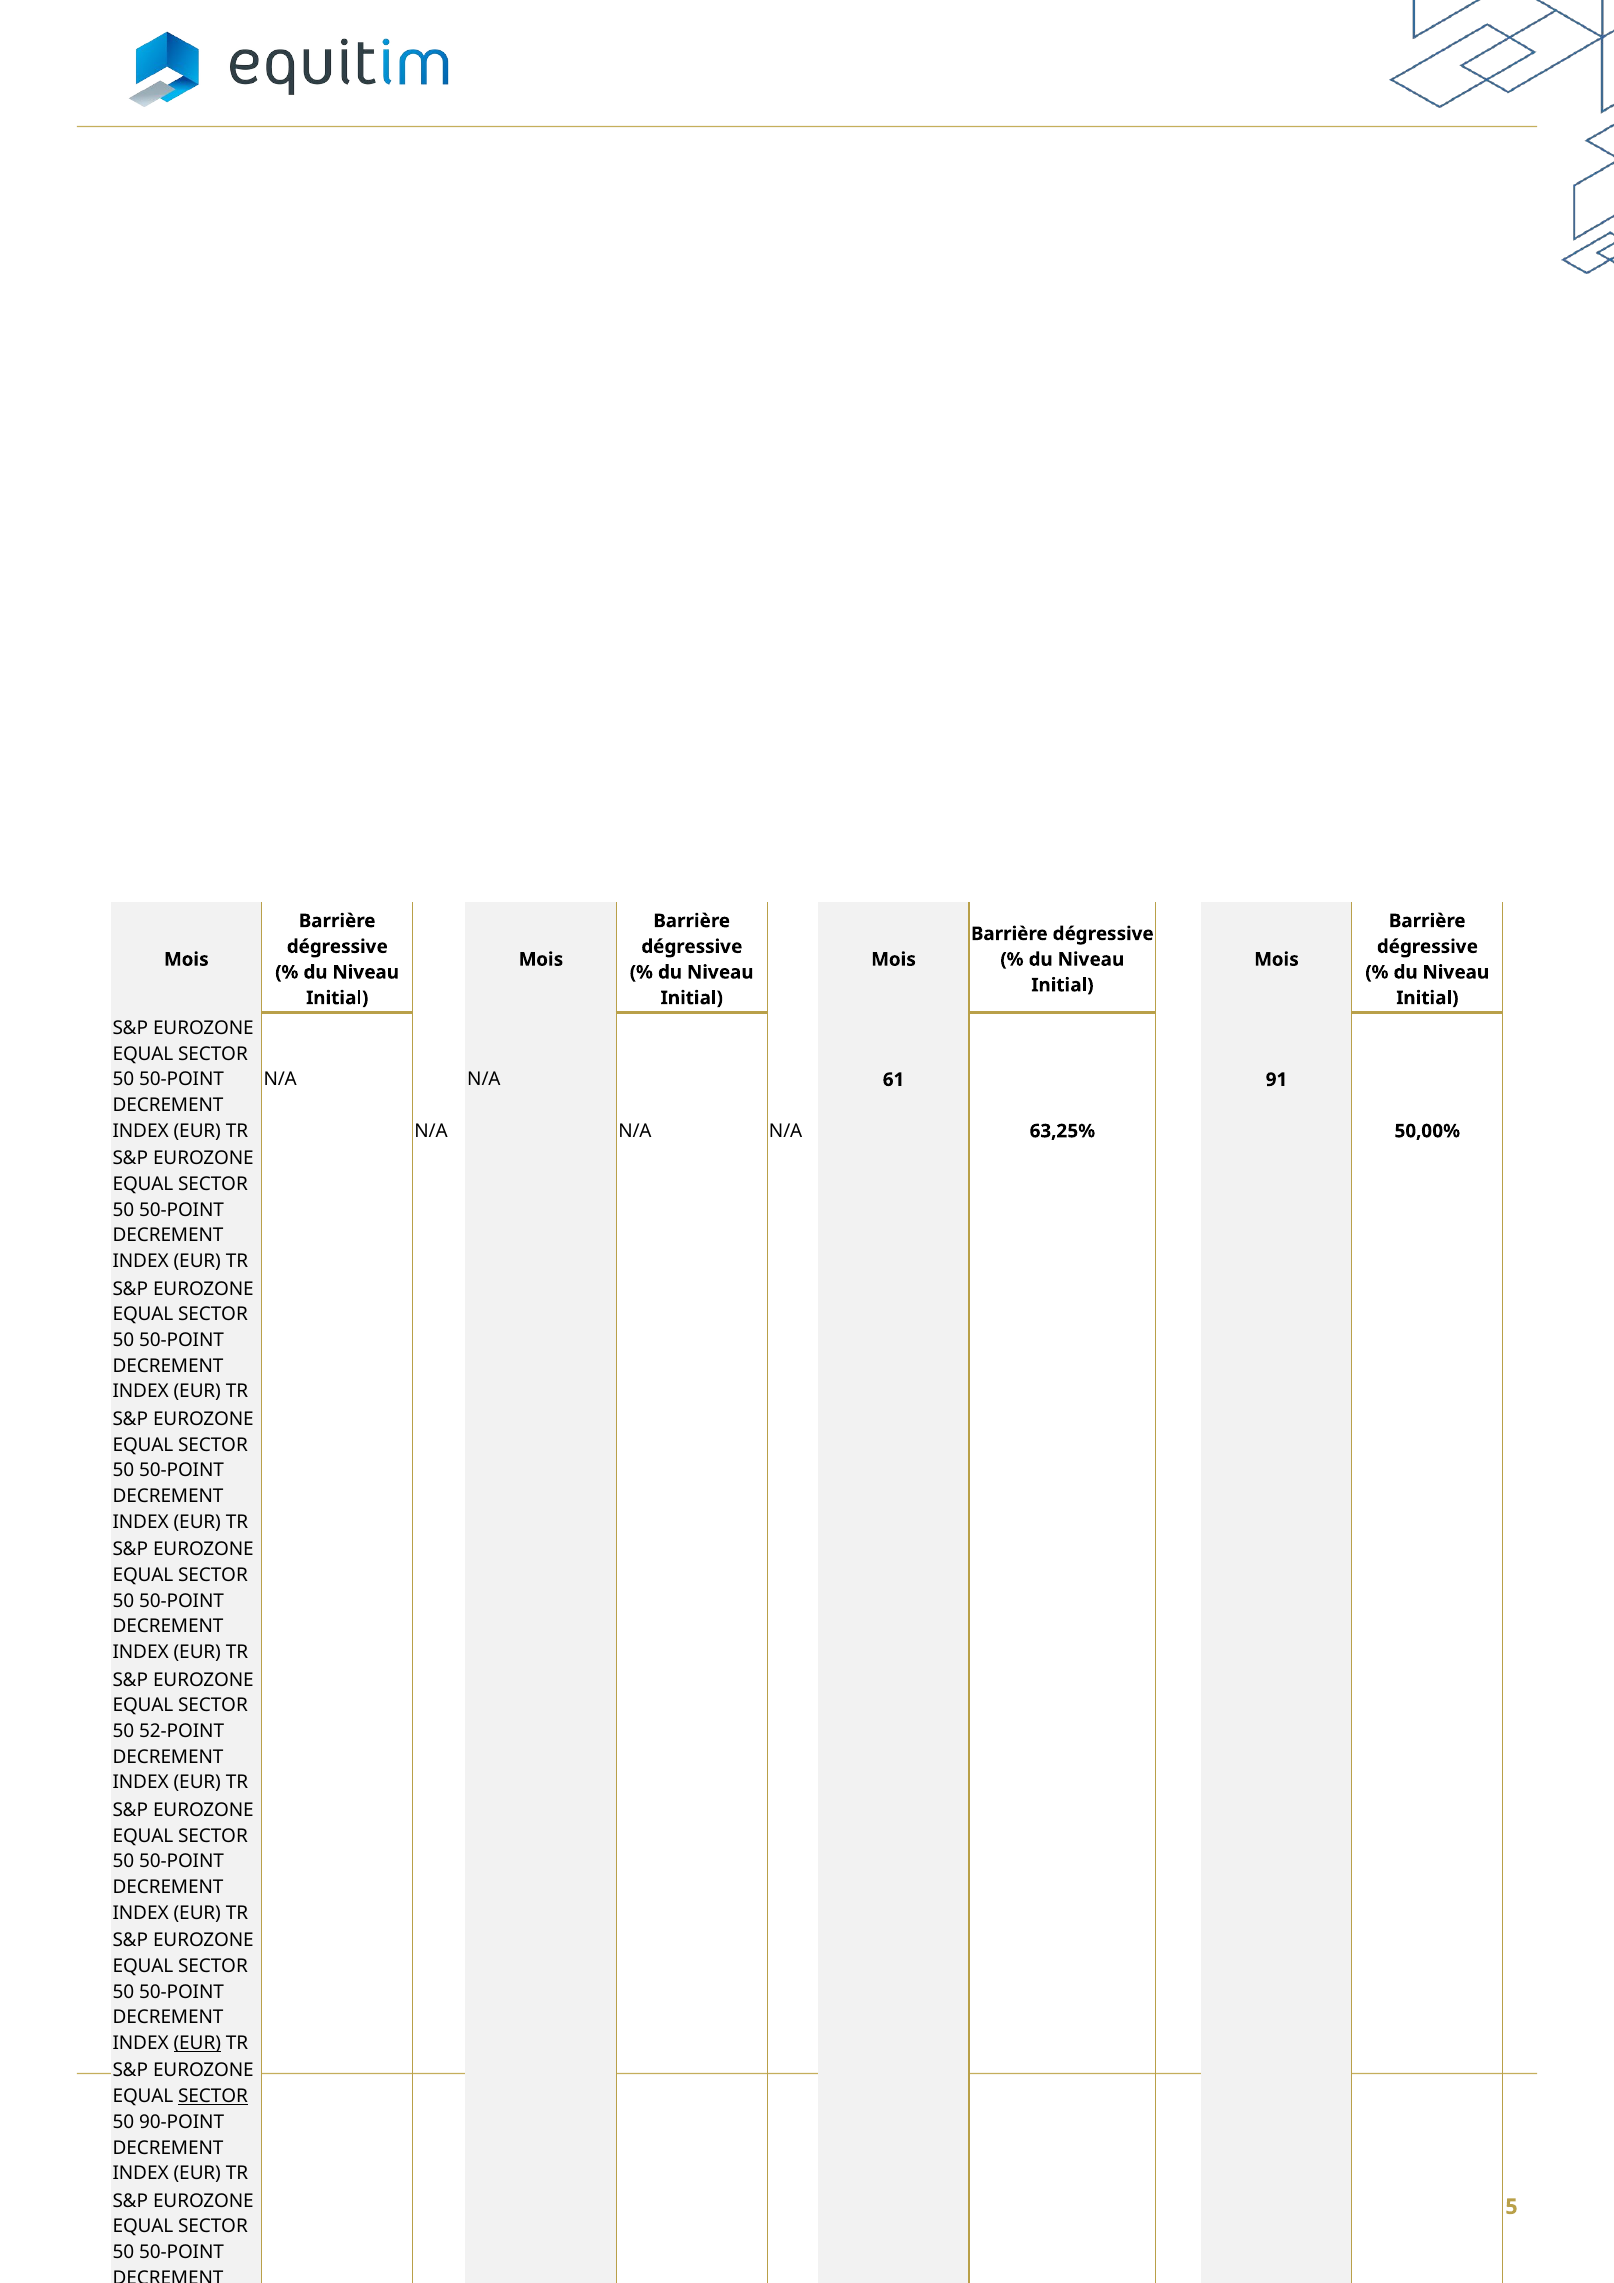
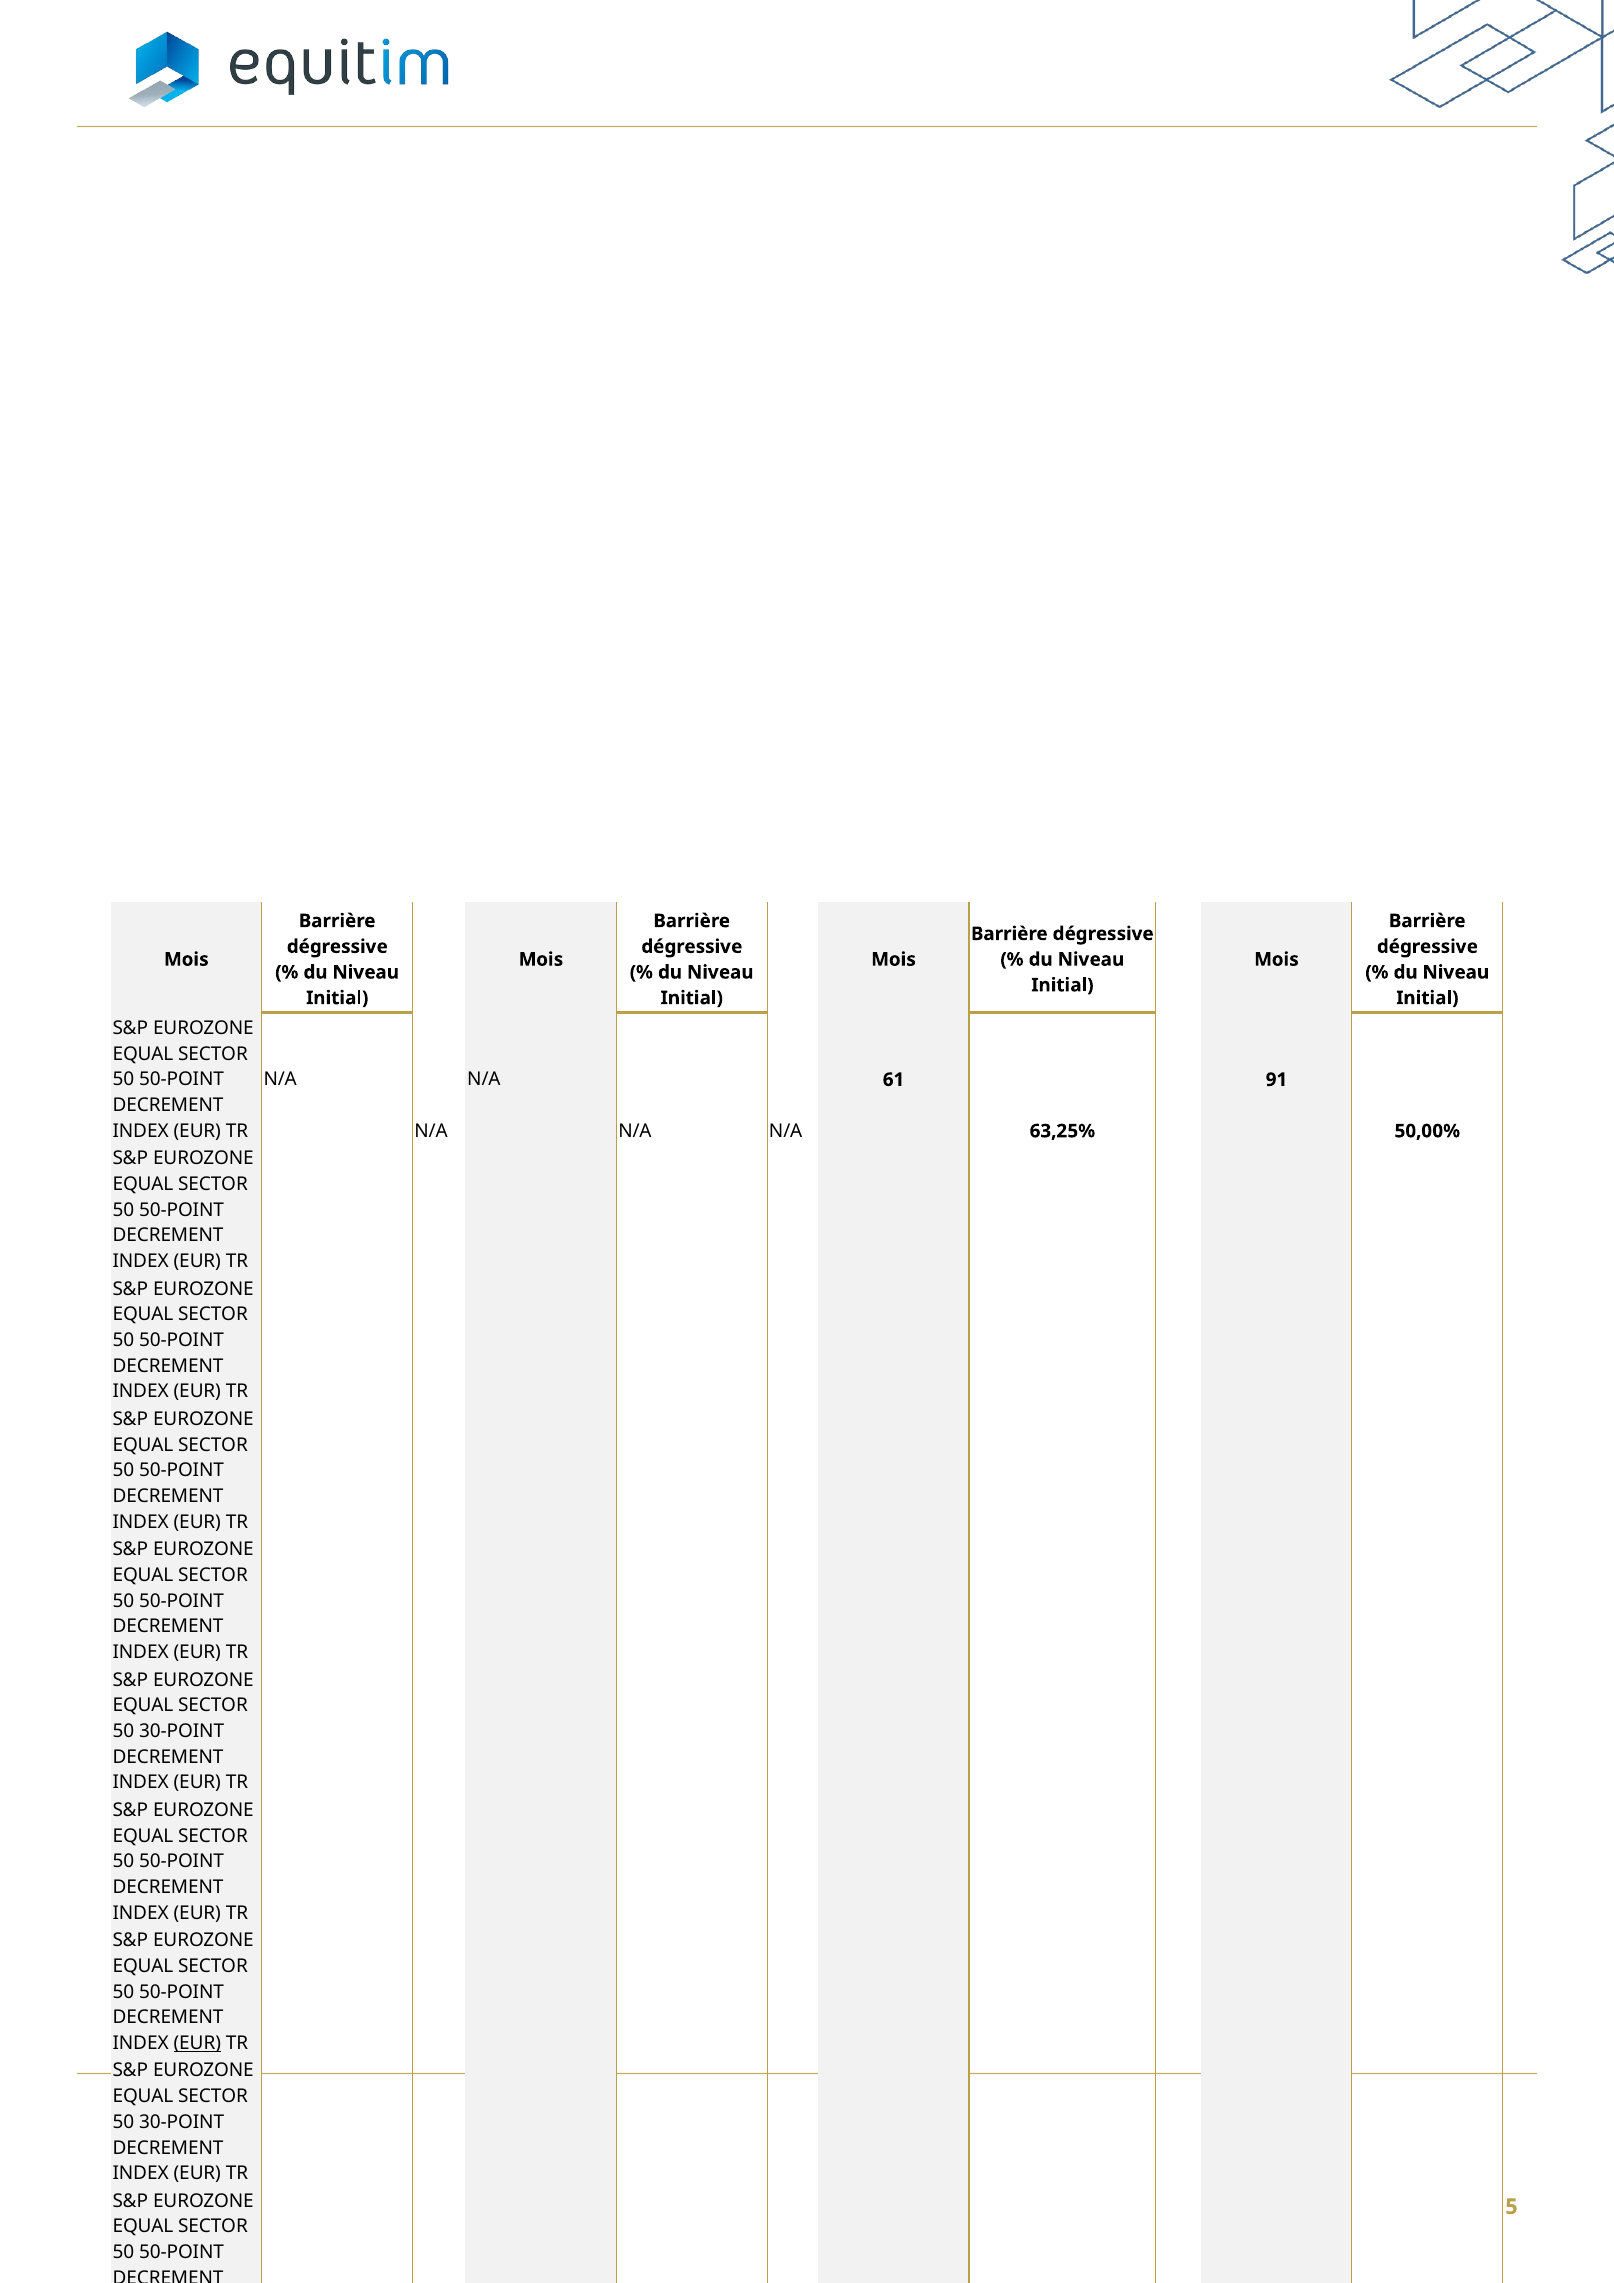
52-POINT at (182, 1731): 52-POINT -> 30-POINT
SECTOR at (213, 2096) underline: present -> none
90-POINT at (182, 2122): 90-POINT -> 30-POINT
